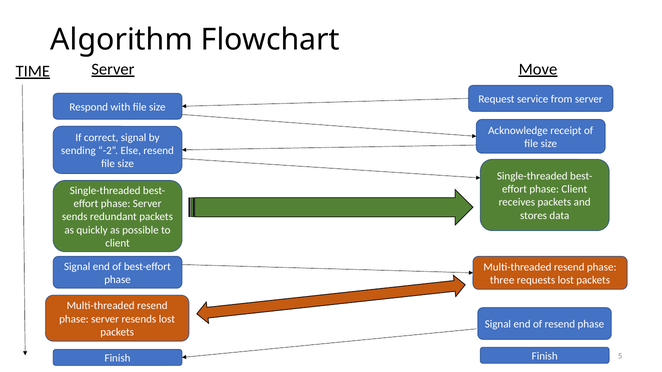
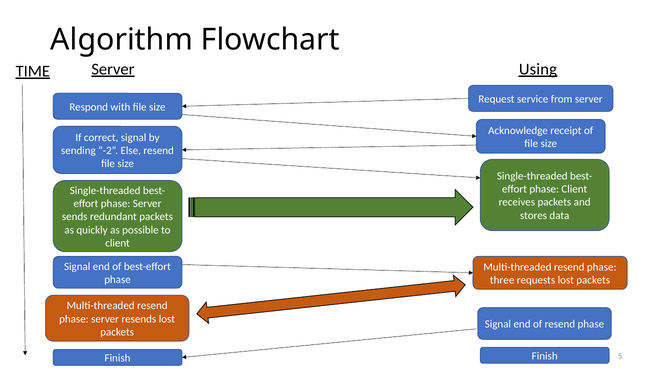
Move: Move -> Using
